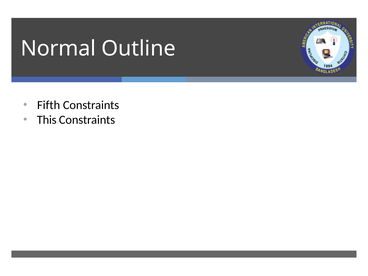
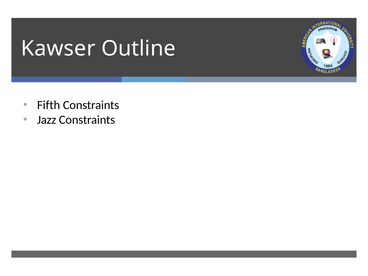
Normal: Normal -> Kawser
This: This -> Jazz
